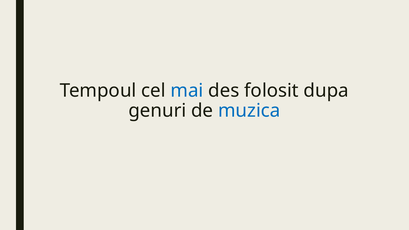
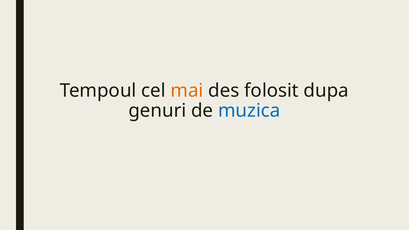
mai colour: blue -> orange
